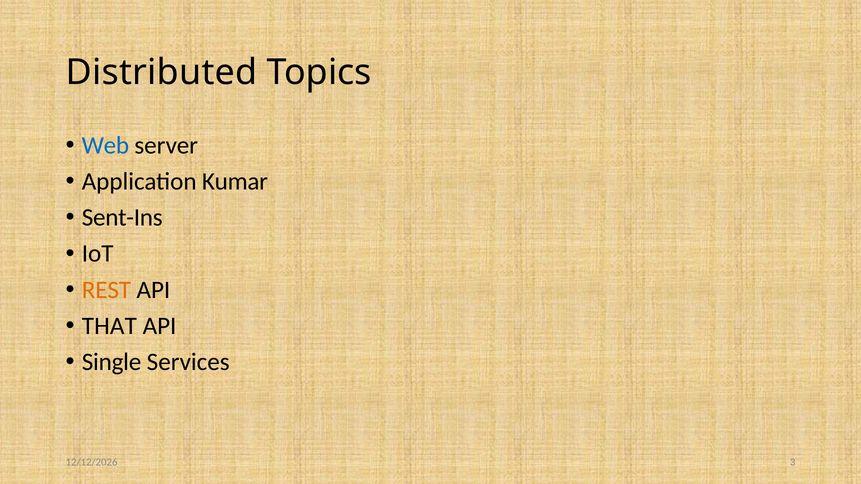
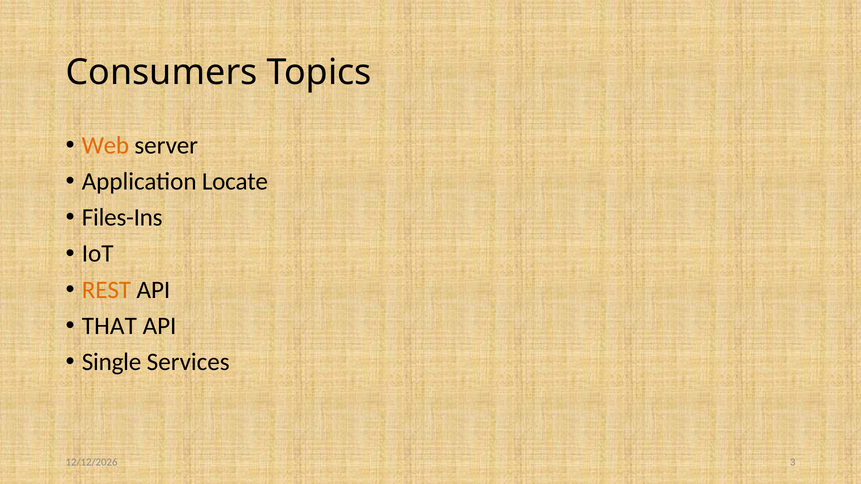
Distributed: Distributed -> Consumers
Web colour: blue -> orange
Kumar: Kumar -> Locate
Sent-Ins: Sent-Ins -> Files-Ins
